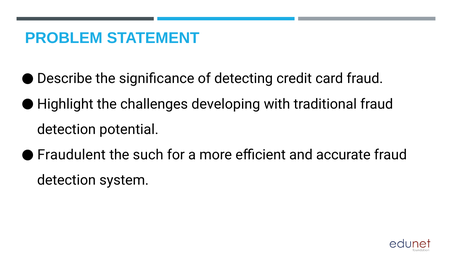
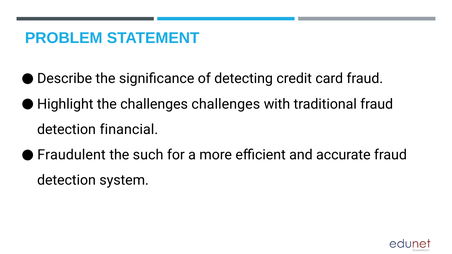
challenges developing: developing -> challenges
potential: potential -> financial
